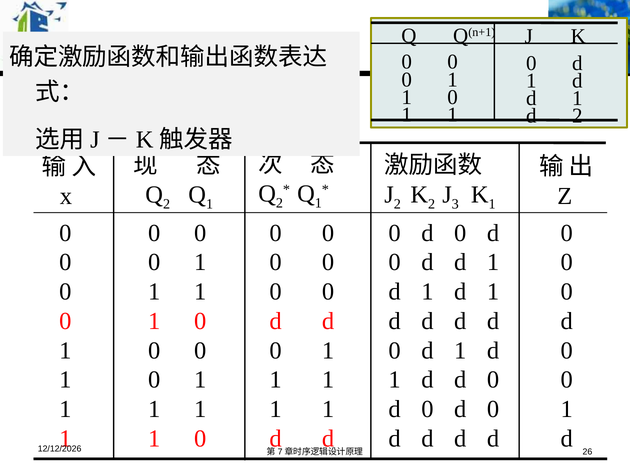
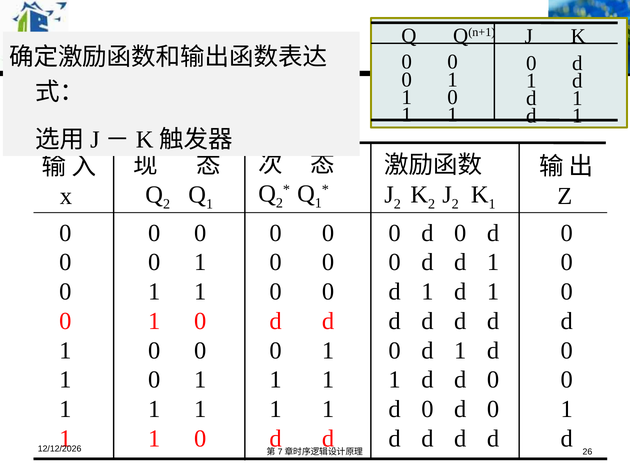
2 at (577, 116): 2 -> 1
3 at (455, 204): 3 -> 2
